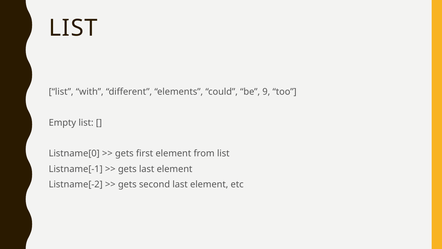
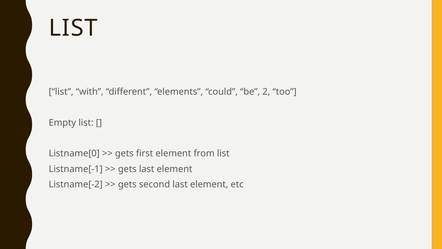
9: 9 -> 2
